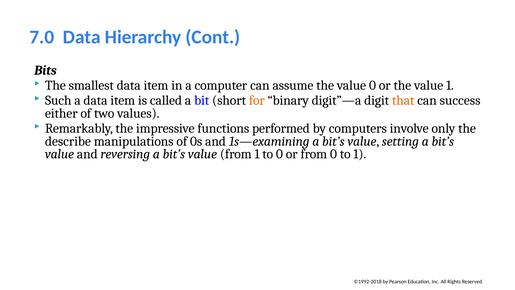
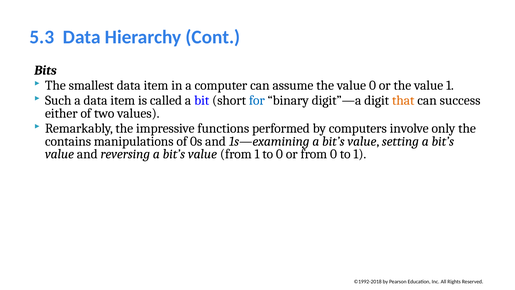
7.0: 7.0 -> 5.3
for colour: orange -> blue
describe: describe -> contains
